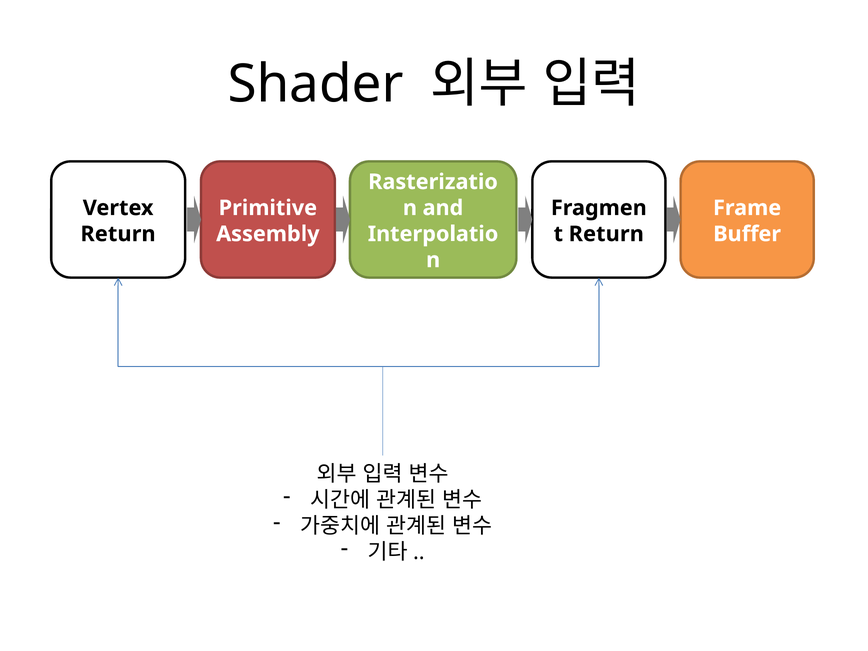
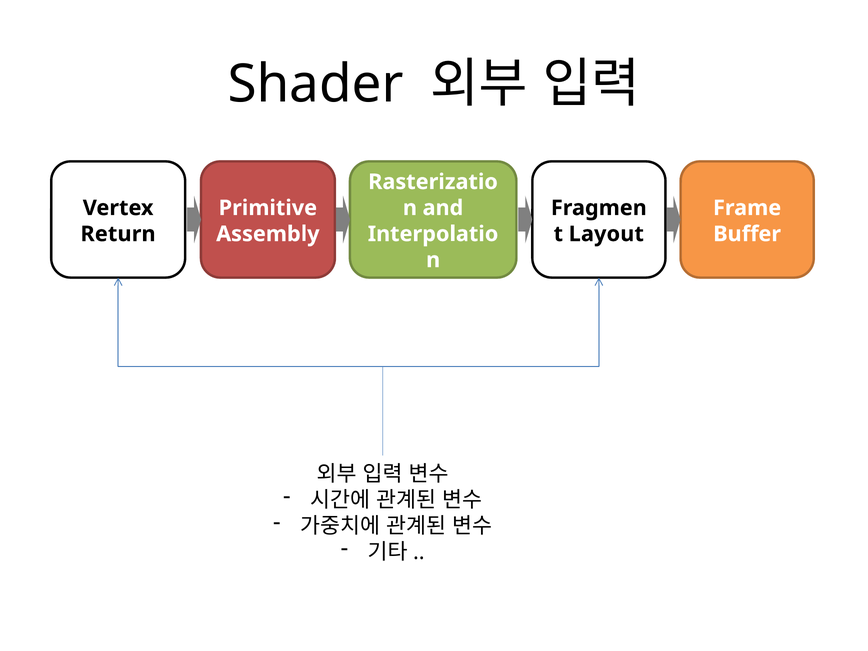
Return at (606, 234): Return -> Layout
